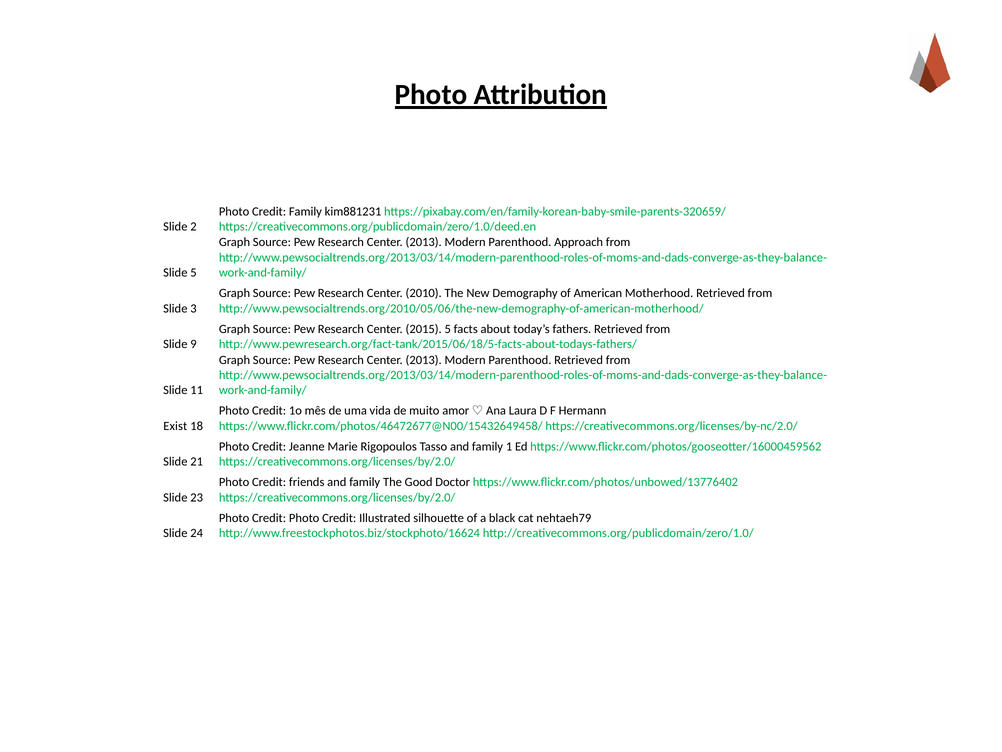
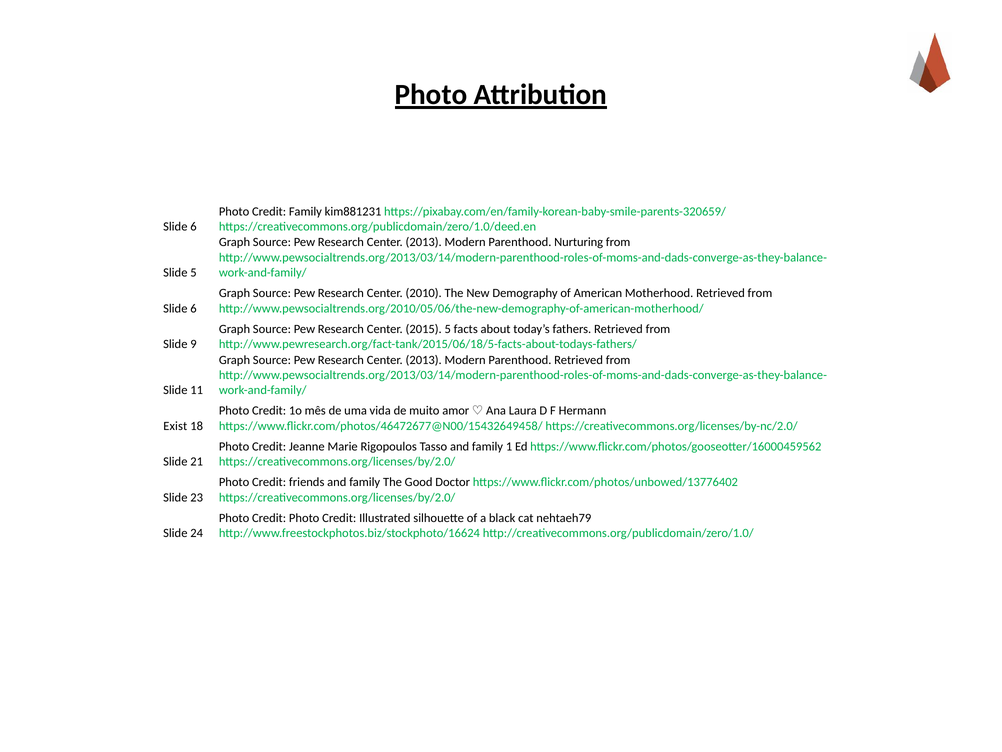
2 at (193, 227): 2 -> 6
Approach: Approach -> Nurturing
3 at (193, 308): 3 -> 6
